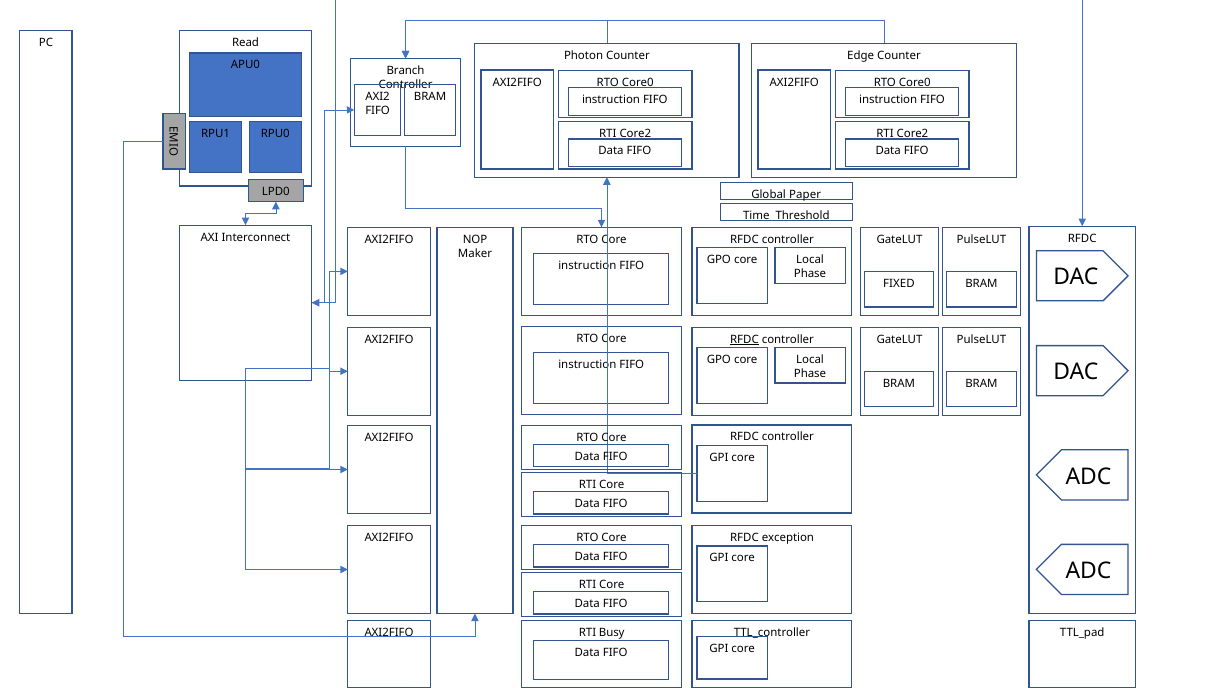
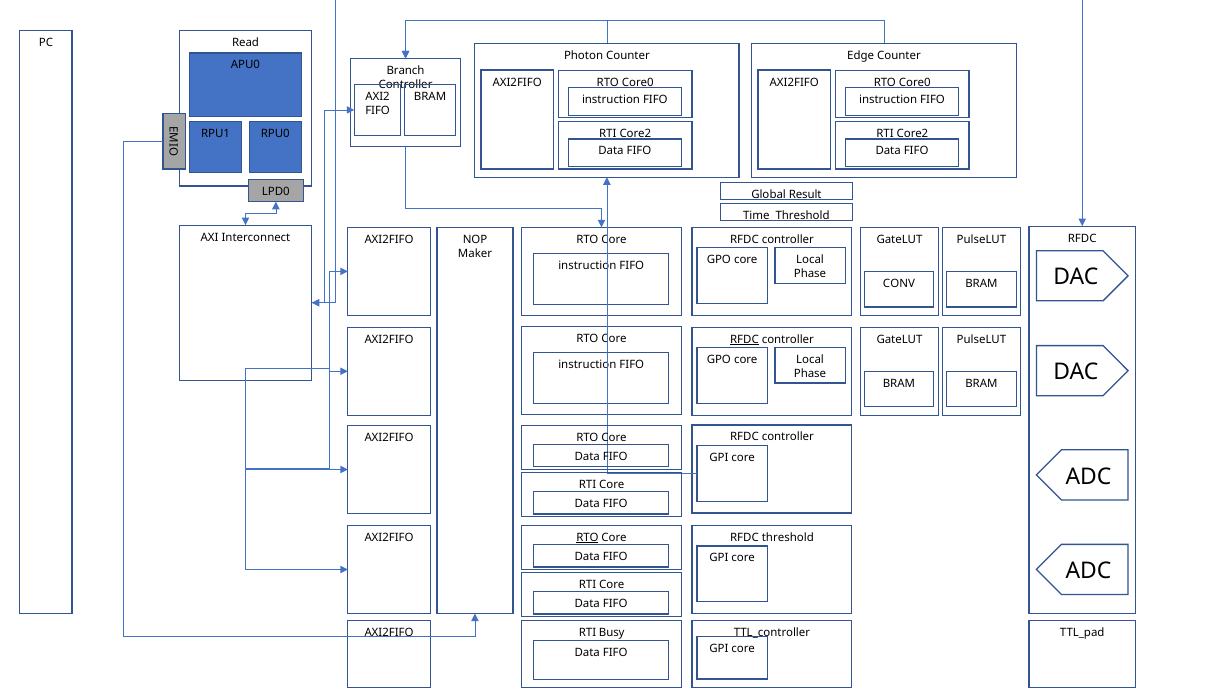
Paper: Paper -> Result
FIXED: FIXED -> CONV
RTO at (587, 537) underline: none -> present
RFDC exception: exception -> threshold
